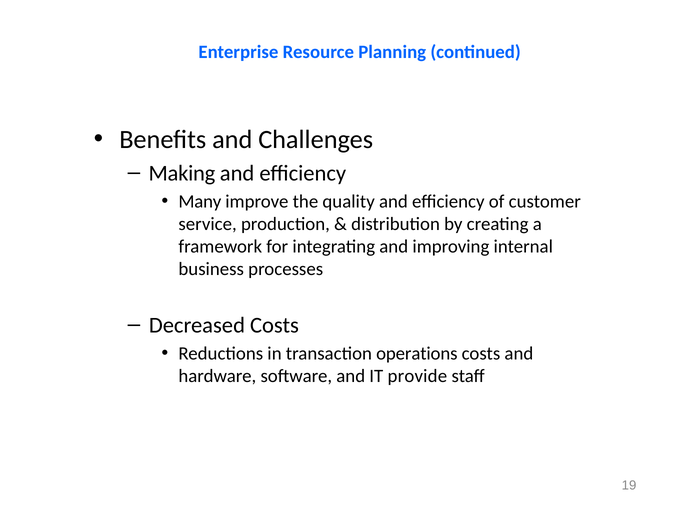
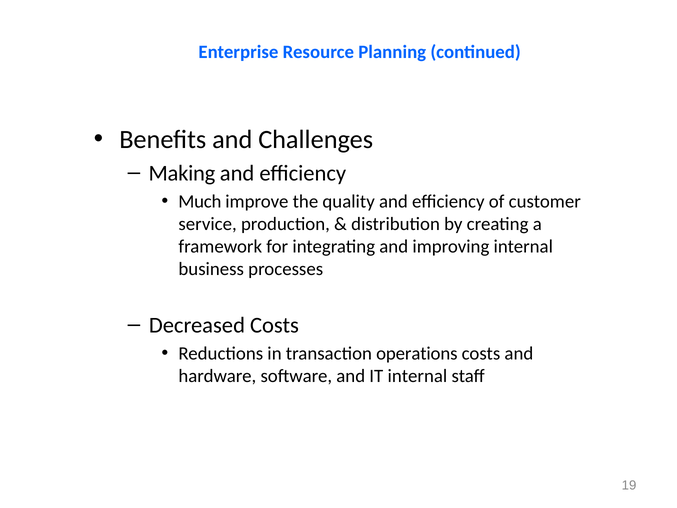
Many: Many -> Much
IT provide: provide -> internal
